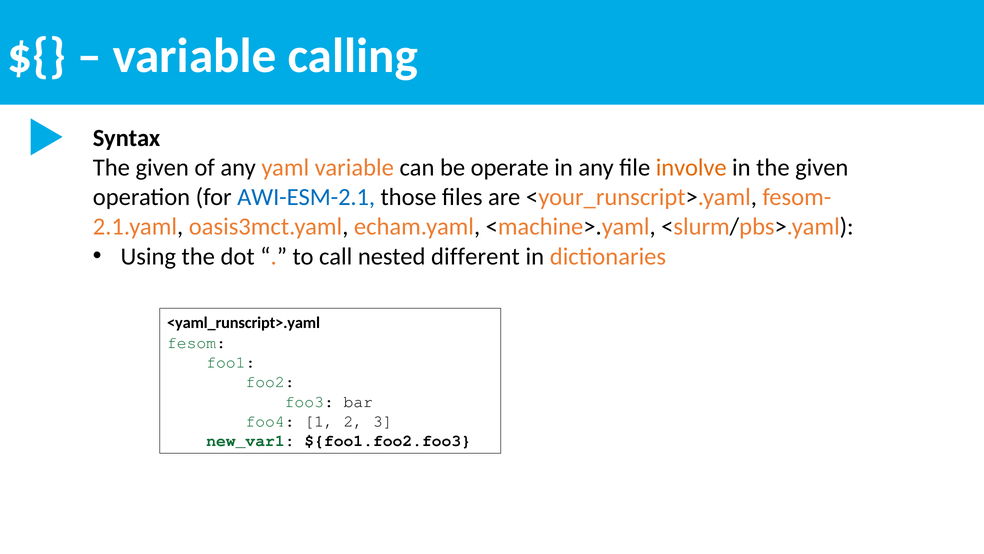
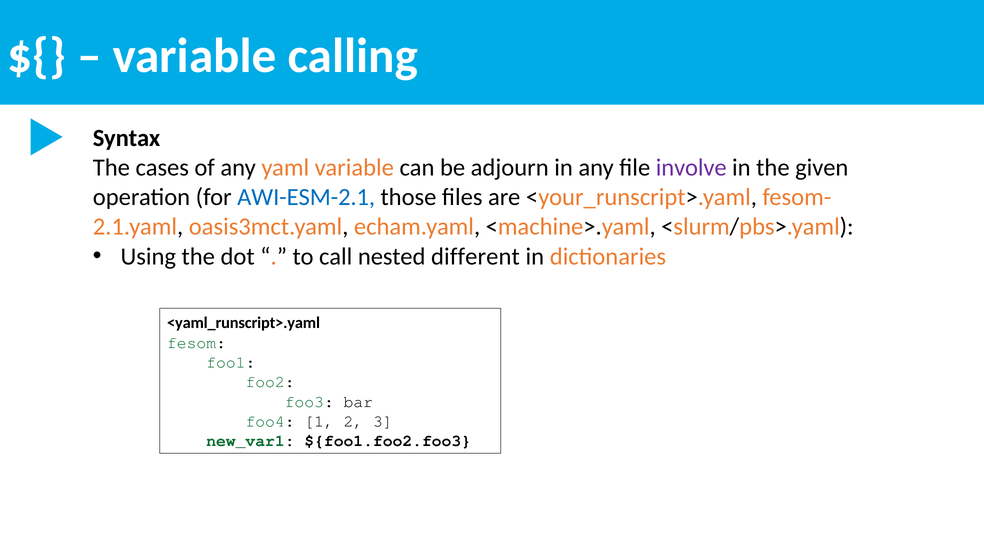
given at (162, 168): given -> cases
operate: operate -> adjourn
involve colour: orange -> purple
